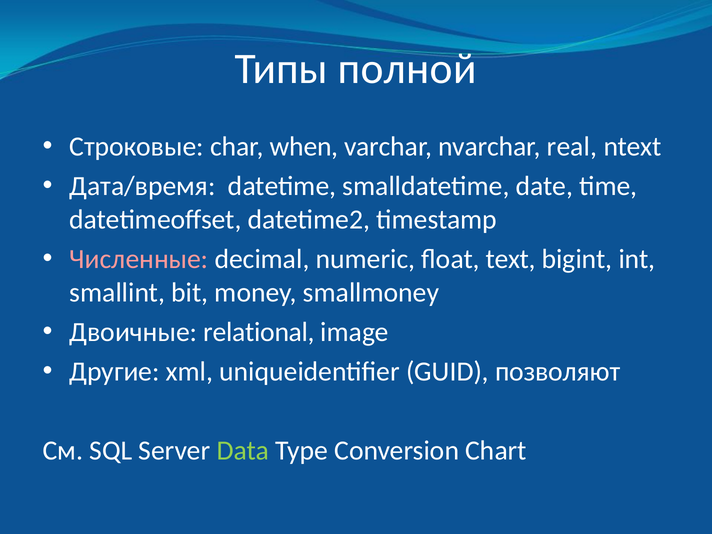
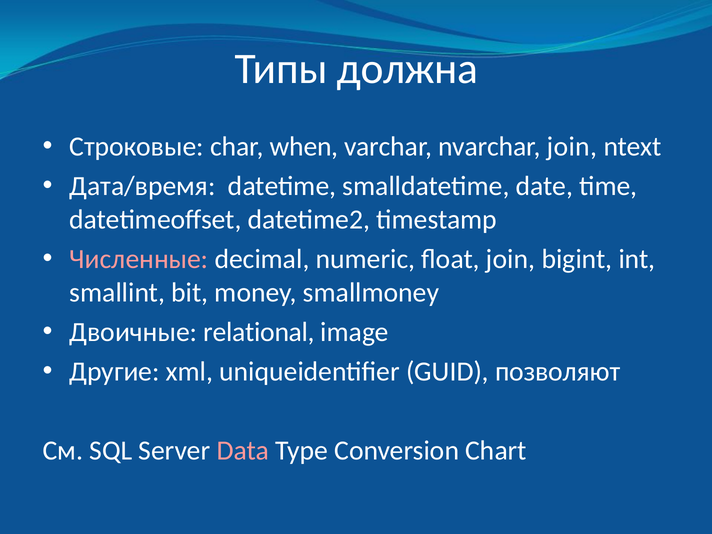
полной: полной -> должна
nvarchar real: real -> join
float text: text -> join
Data colour: light green -> pink
